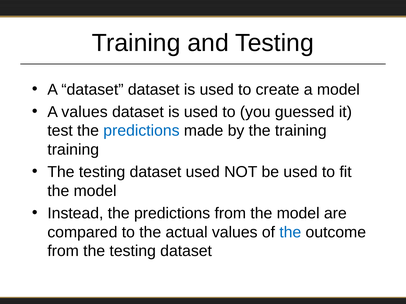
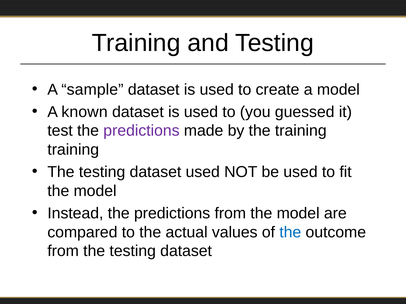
A dataset: dataset -> sample
A values: values -> known
predictions at (141, 131) colour: blue -> purple
